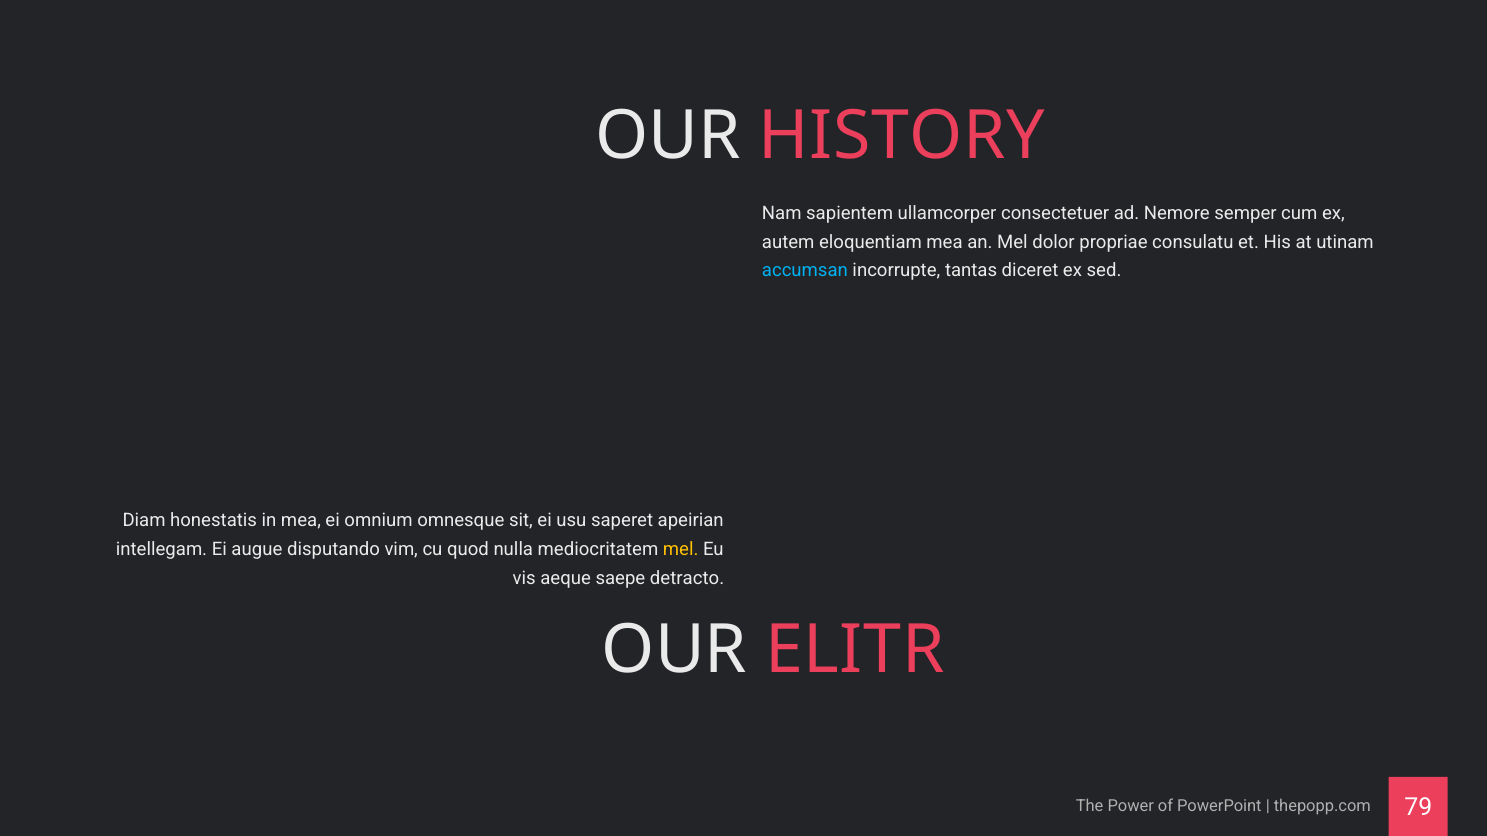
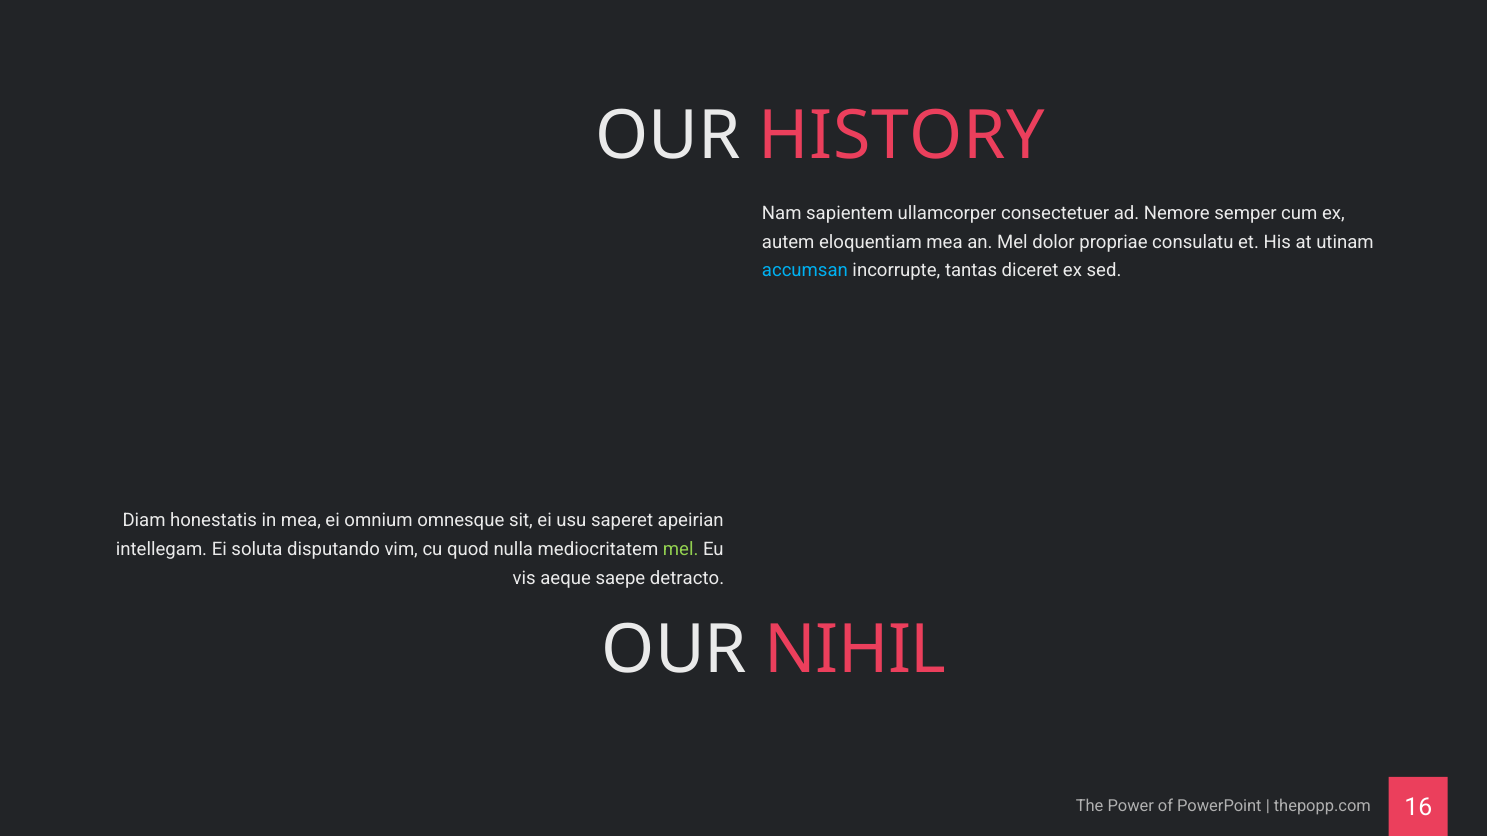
augue: augue -> soluta
mel at (681, 549) colour: yellow -> light green
ELITR: ELITR -> NIHIL
79: 79 -> 16
